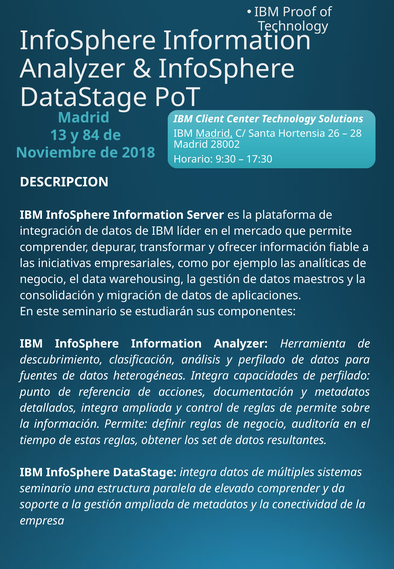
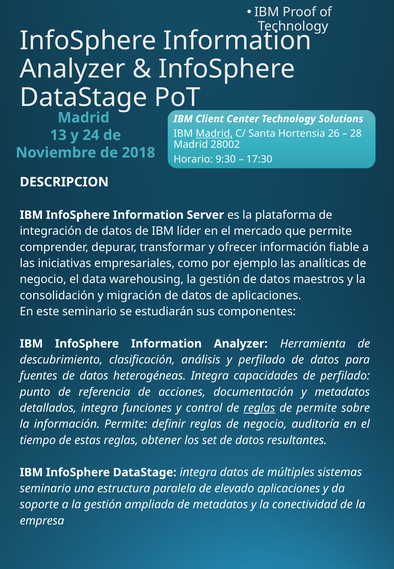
84: 84 -> 24
integra ampliada: ampliada -> funciones
reglas at (259, 408) underline: none -> present
elevado comprender: comprender -> aplicaciones
